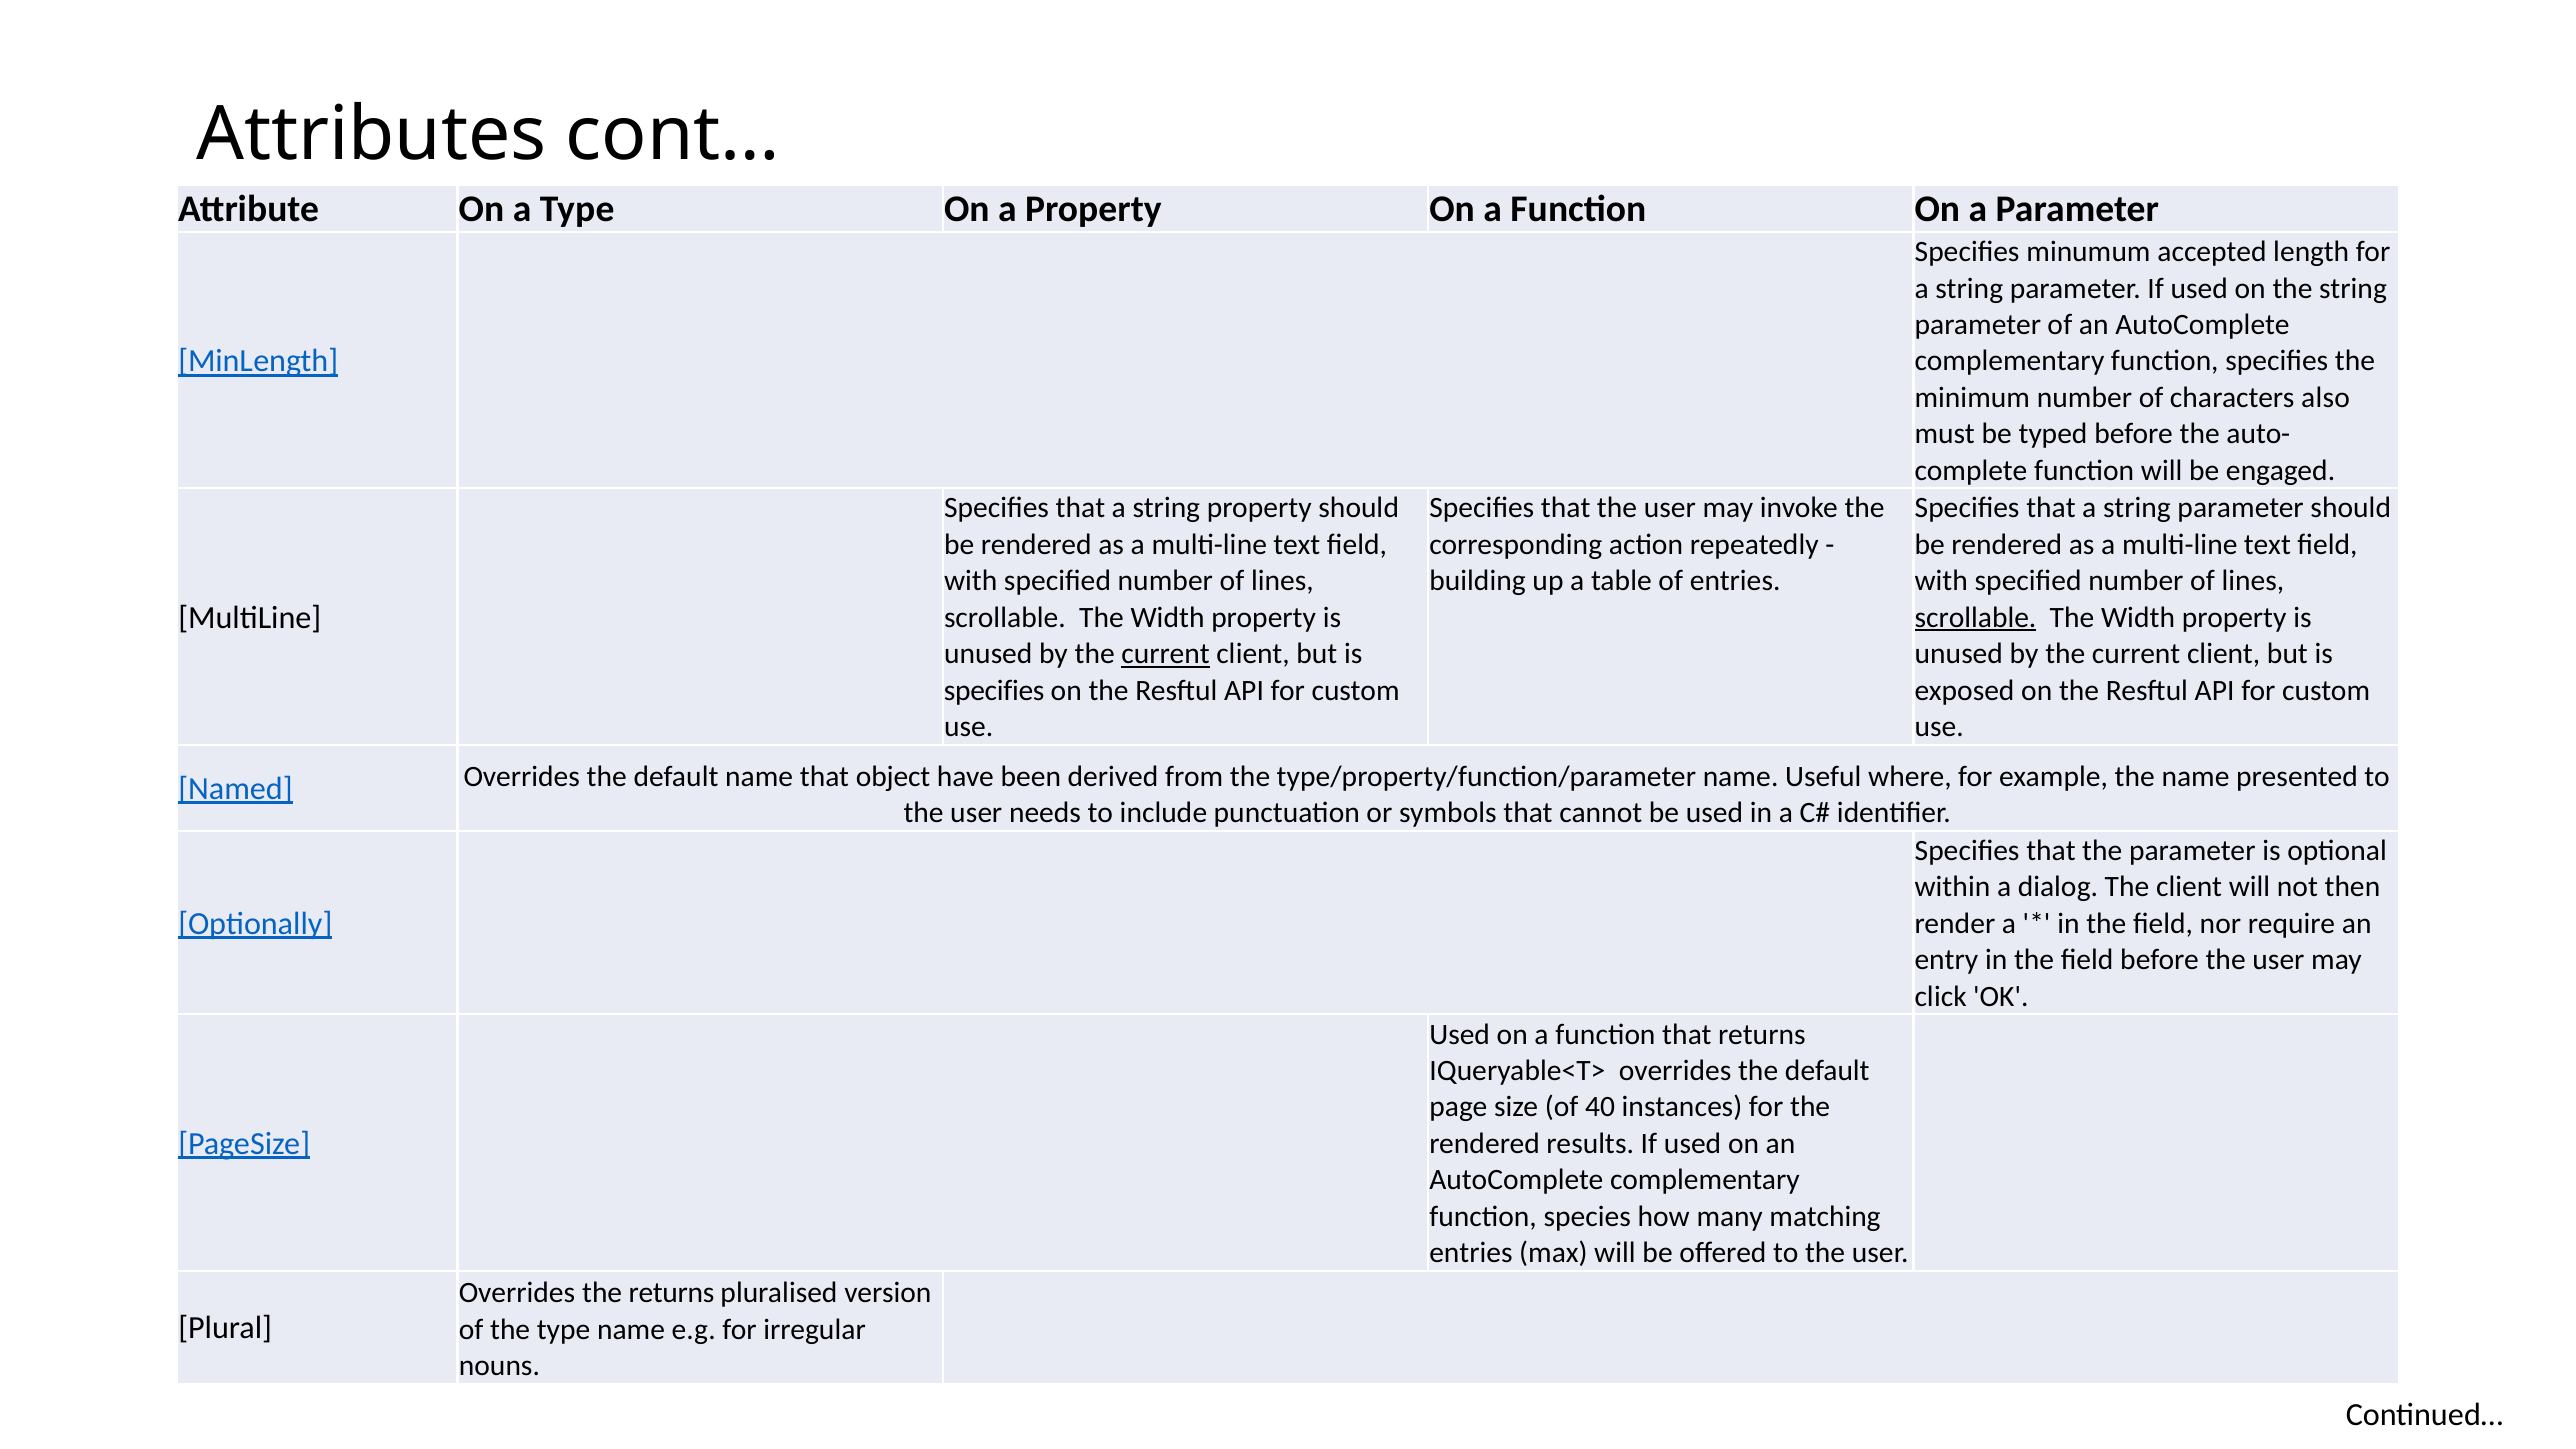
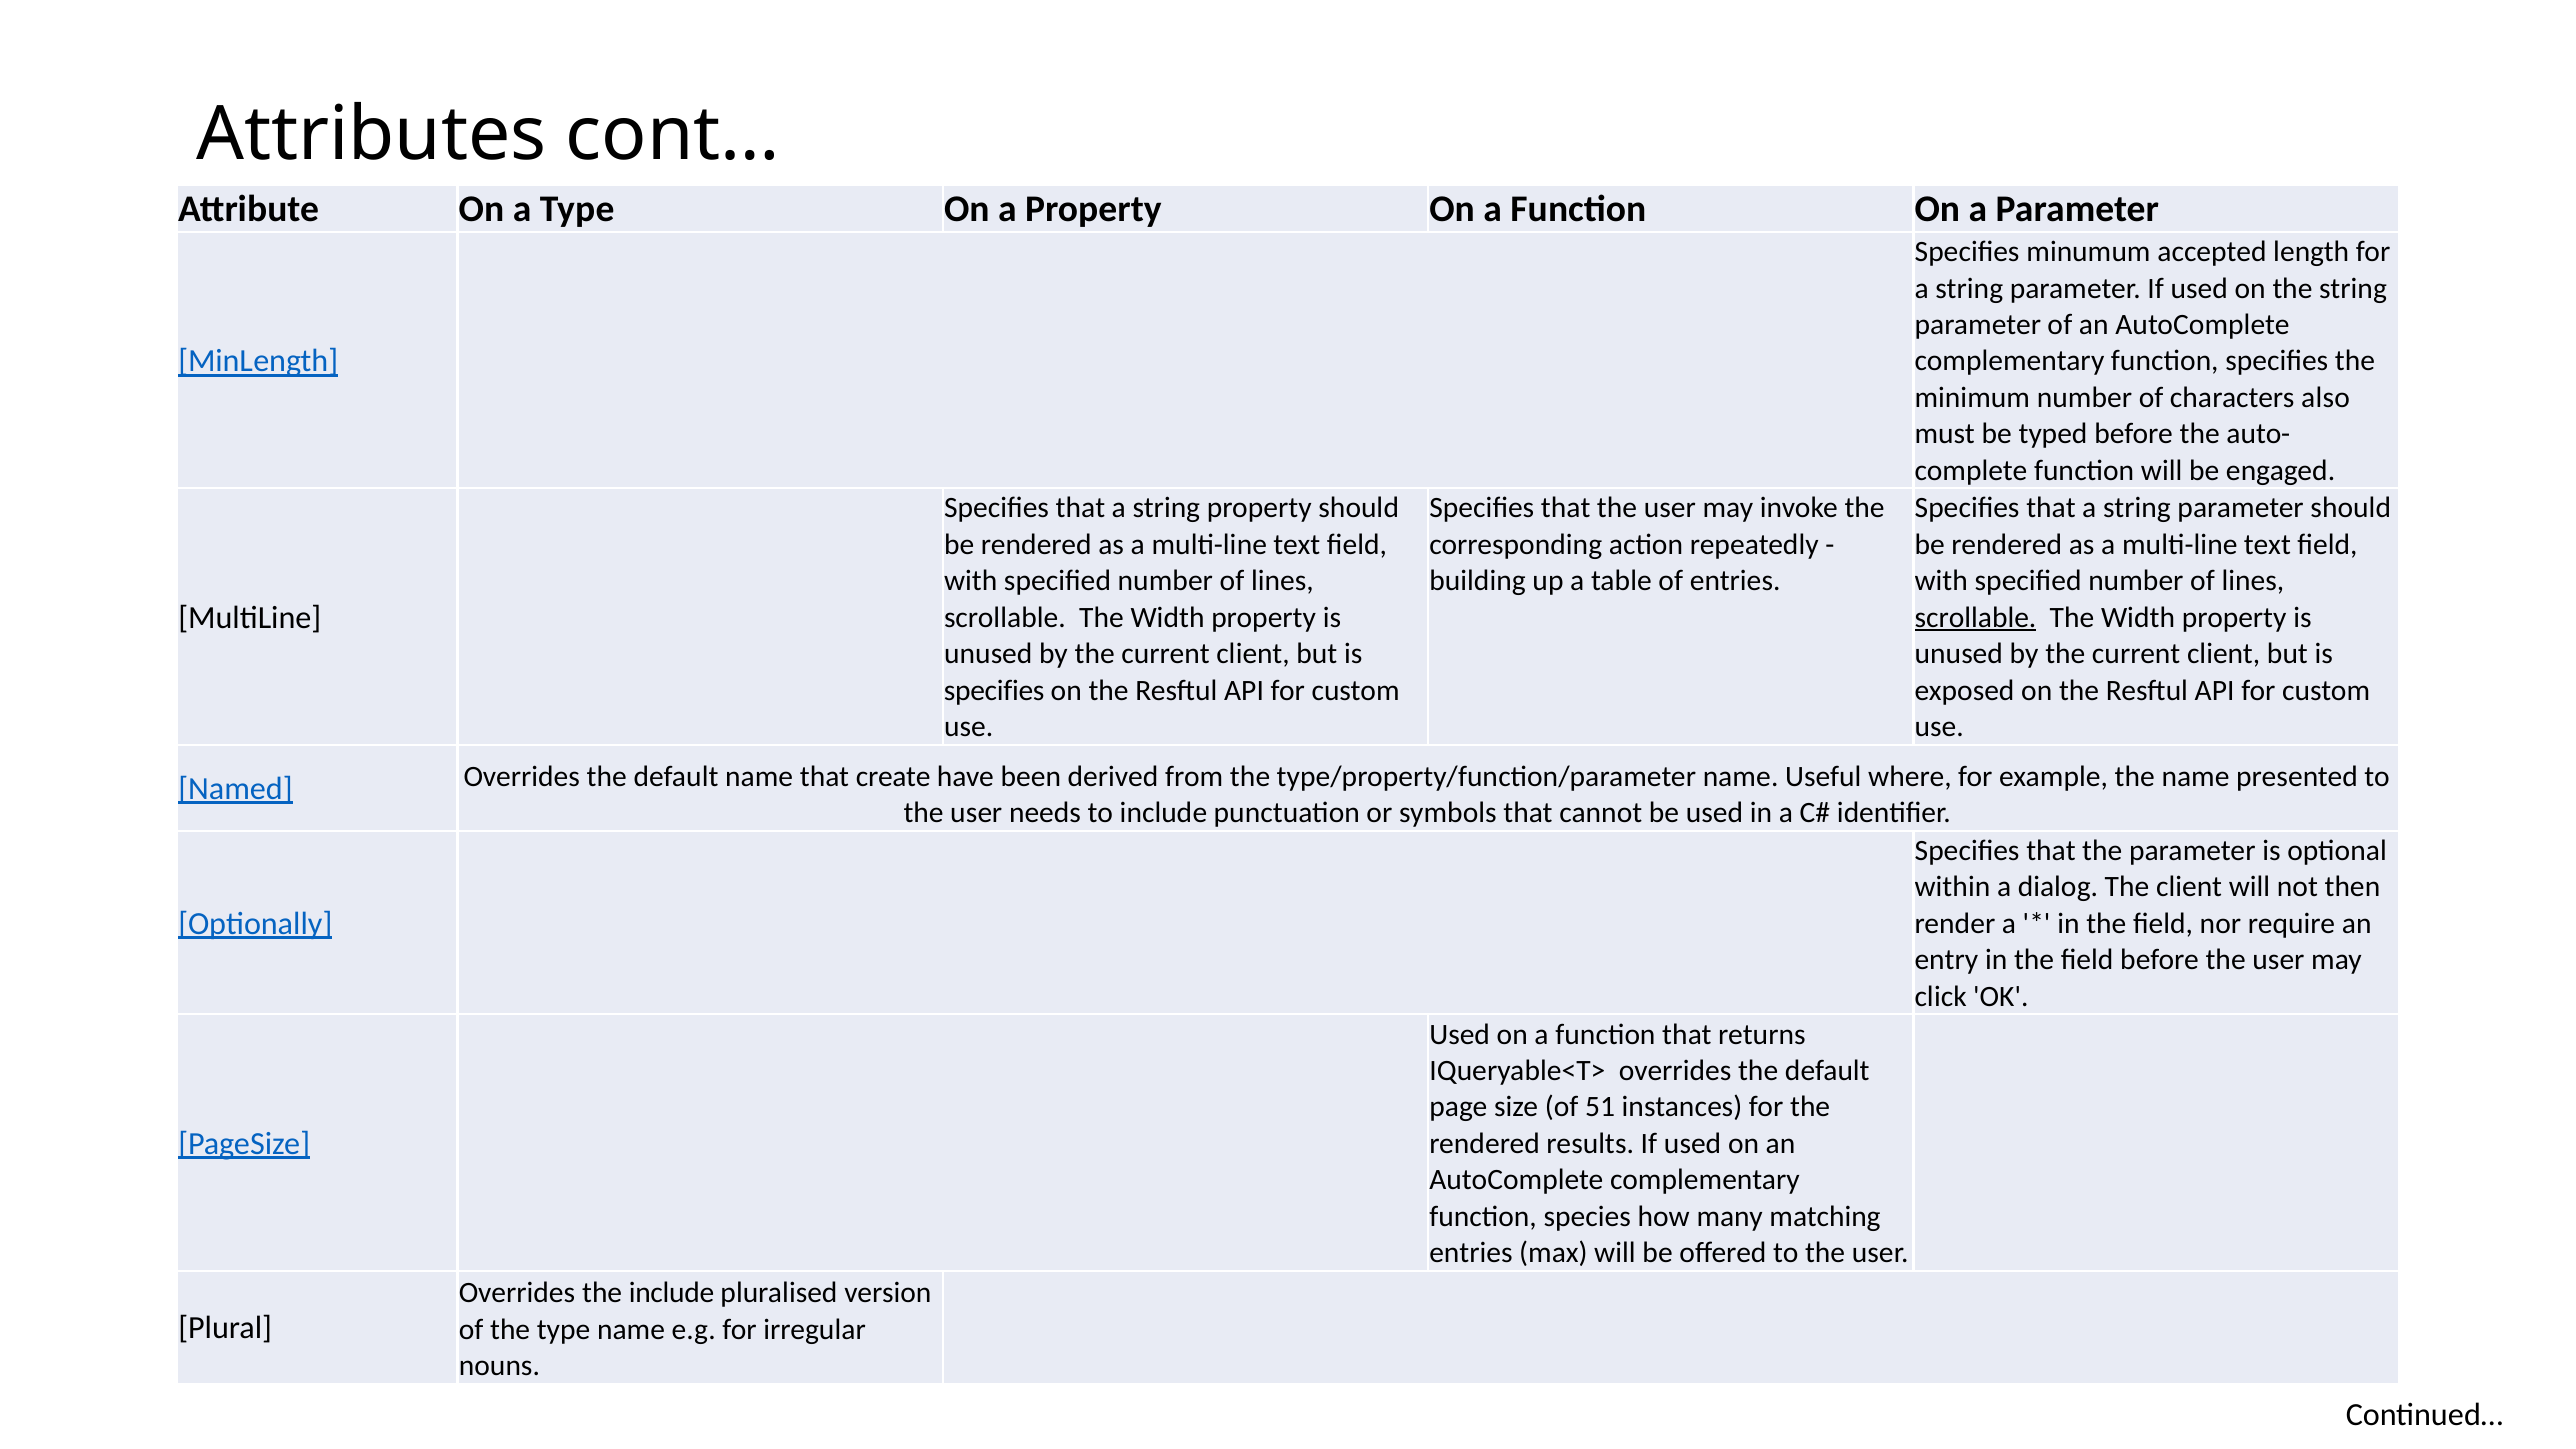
current at (1166, 654) underline: present -> none
object: object -> create
40: 40 -> 51
the returns: returns -> include
